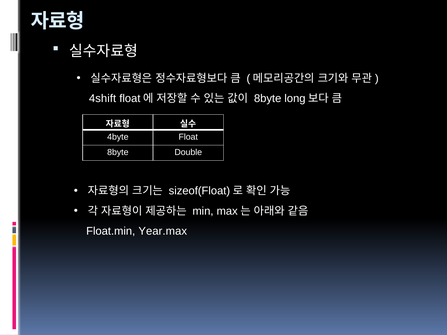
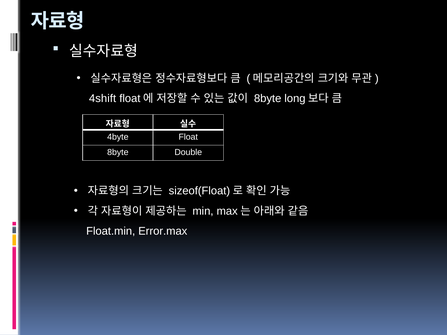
Year.max: Year.max -> Error.max
